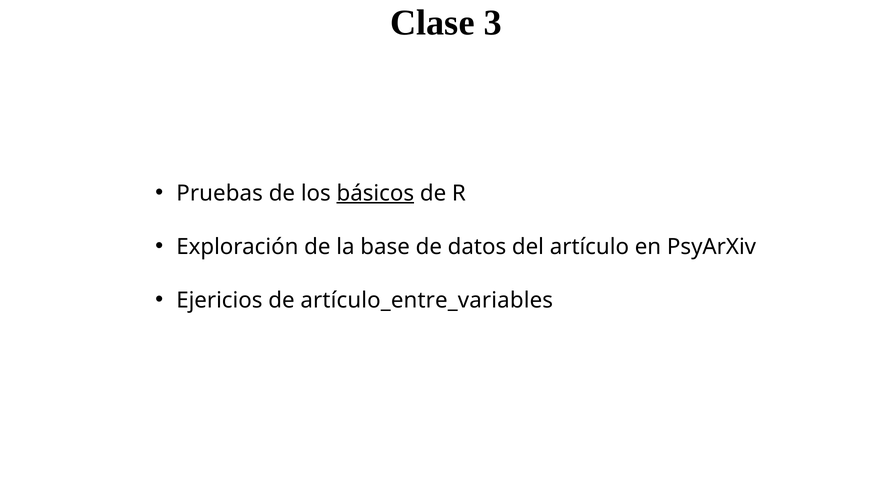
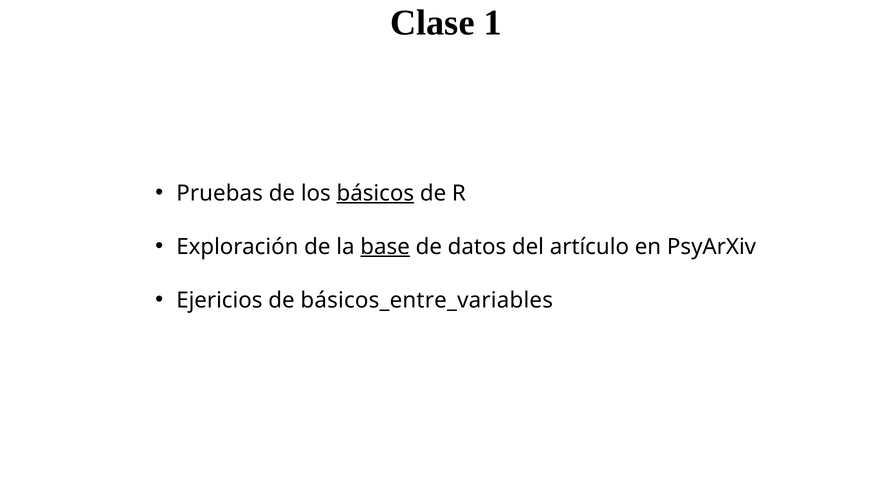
3: 3 -> 1
base underline: none -> present
artículo_entre_variables: artículo_entre_variables -> básicos_entre_variables
